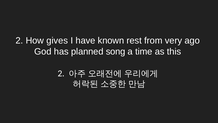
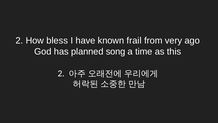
gives: gives -> bless
rest: rest -> frail
